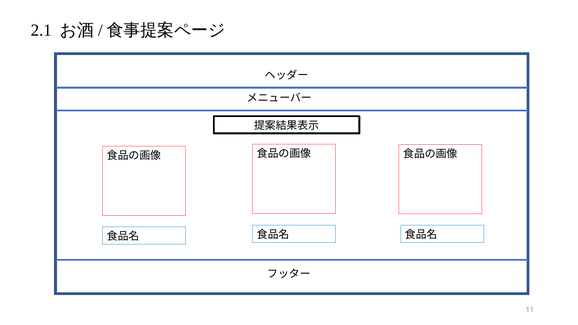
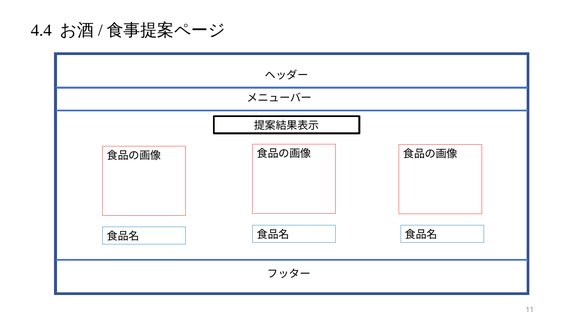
2.1: 2.1 -> 4.4
